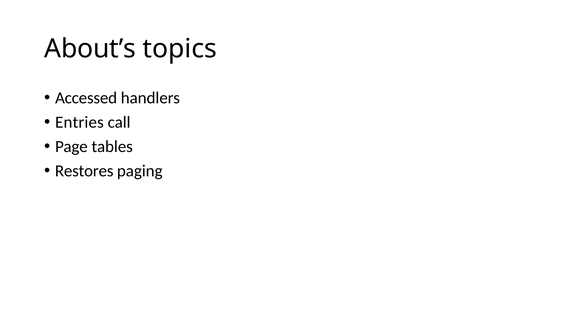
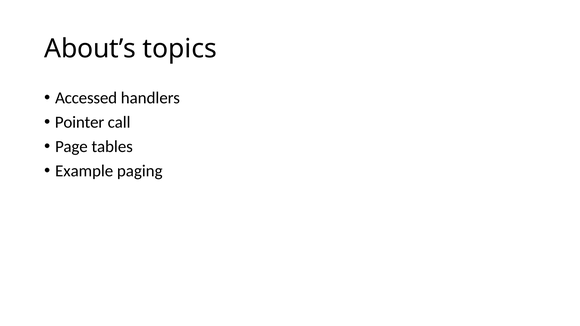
Entries: Entries -> Pointer
Restores: Restores -> Example
